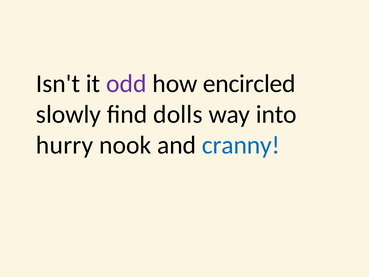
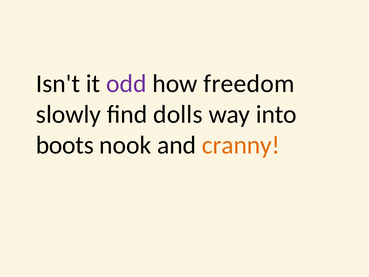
encircled: encircled -> freedom
hurry: hurry -> boots
cranny colour: blue -> orange
